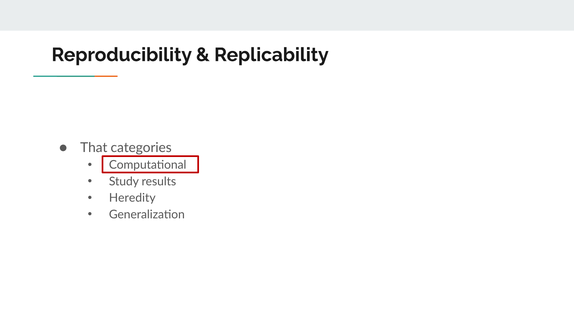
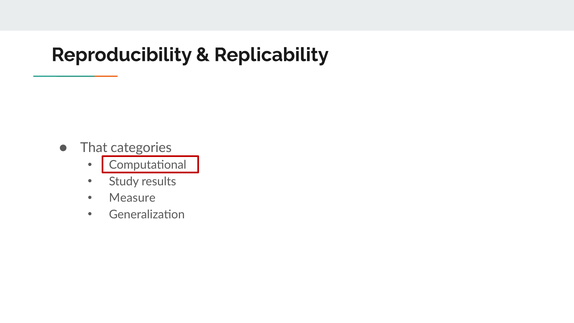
Heredity: Heredity -> Measure
